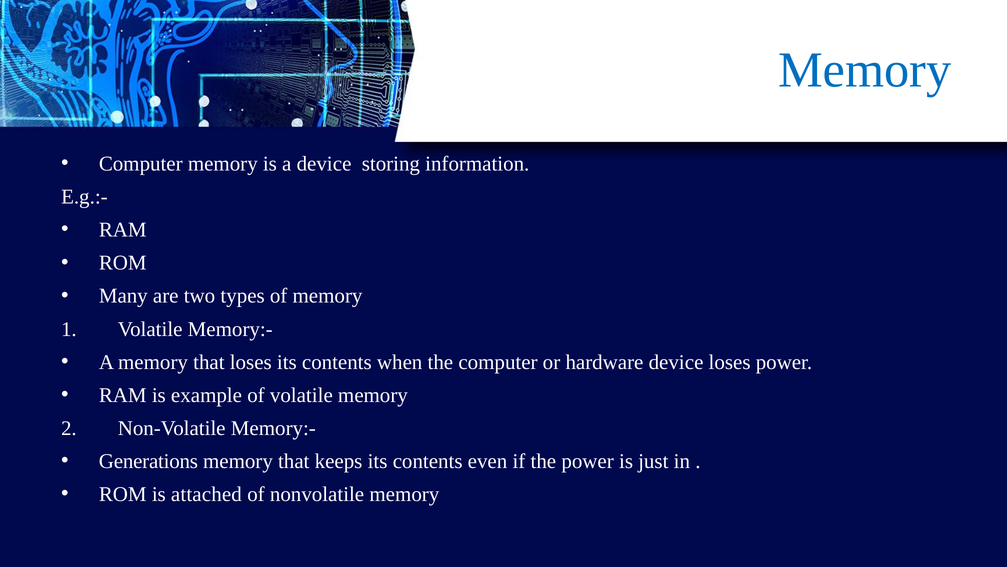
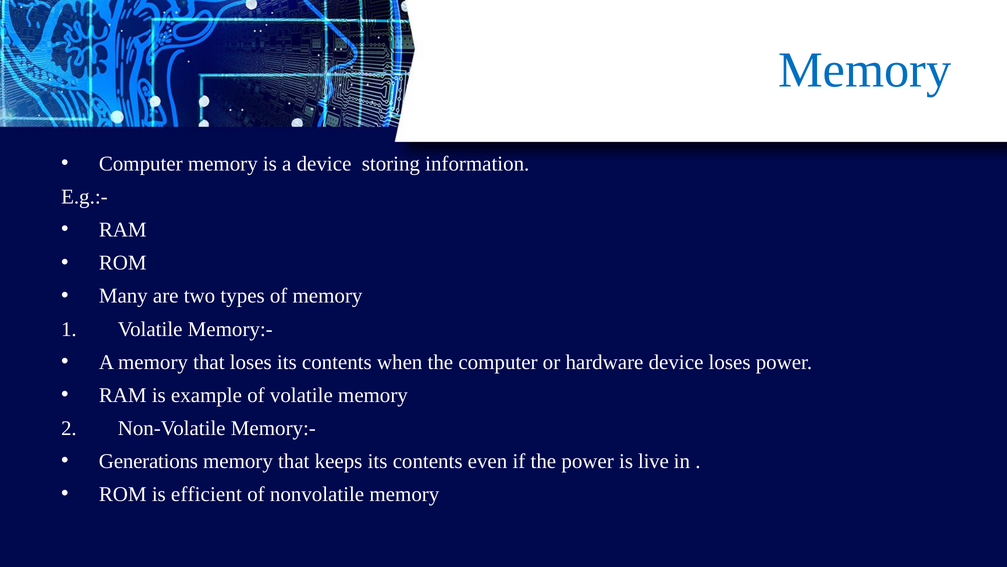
just: just -> live
attached: attached -> efficient
